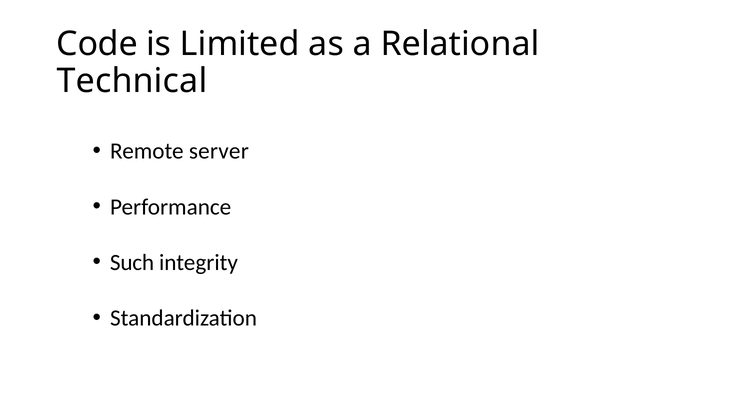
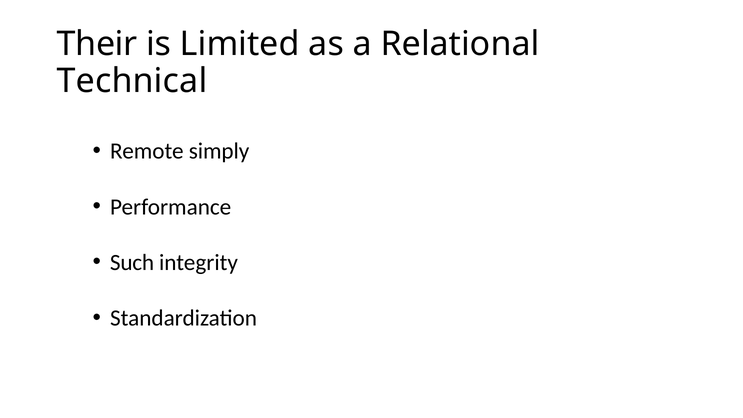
Code: Code -> Their
server: server -> simply
